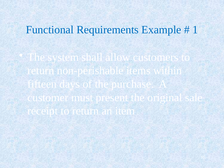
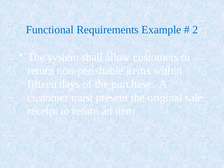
1: 1 -> 2
